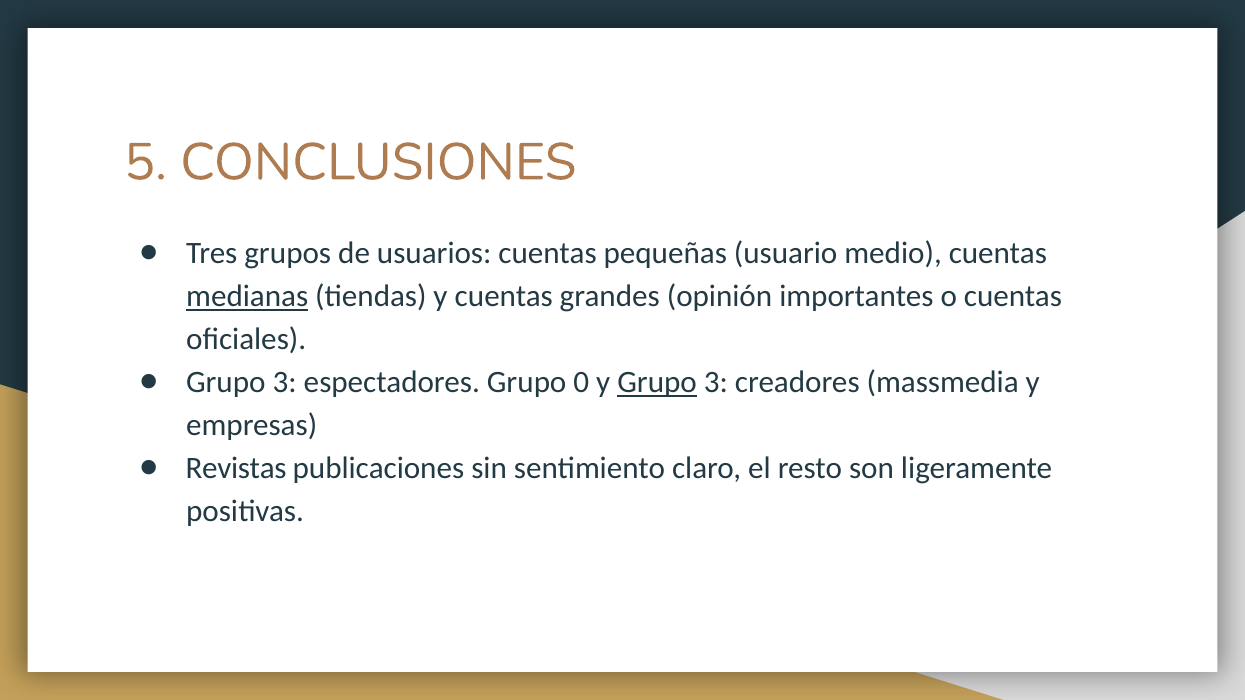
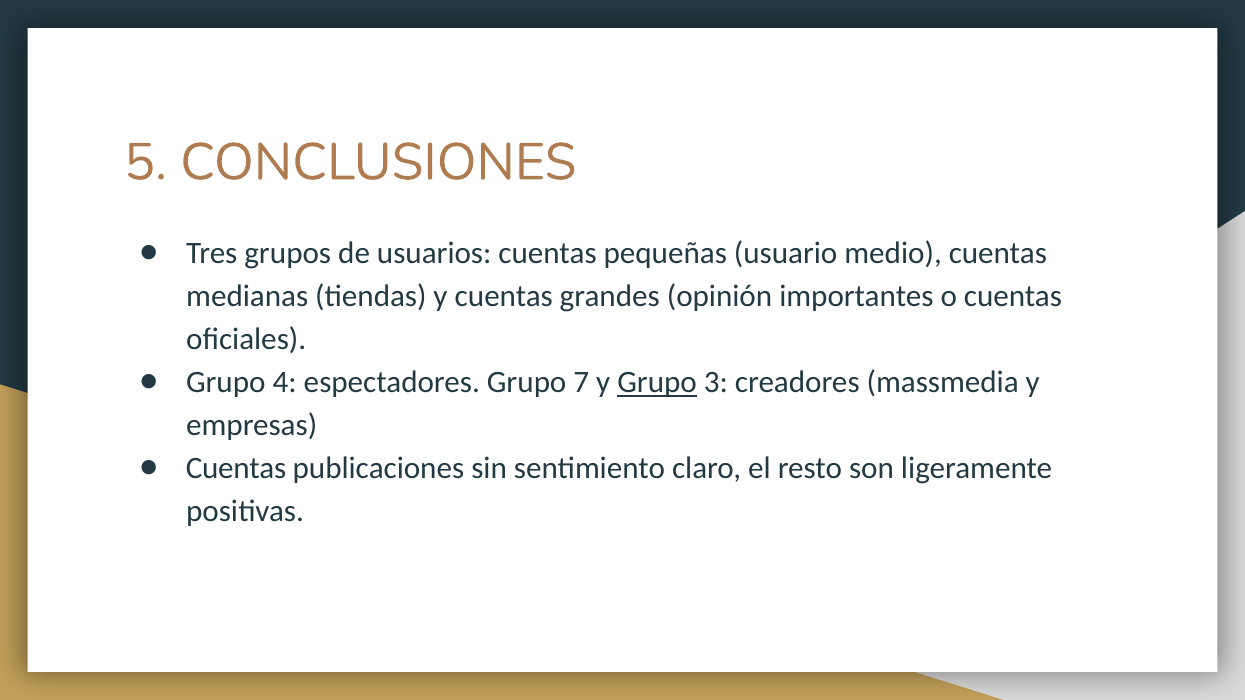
medianas underline: present -> none
3 at (285, 382): 3 -> 4
0: 0 -> 7
Revistas at (236, 468): Revistas -> Cuentas
